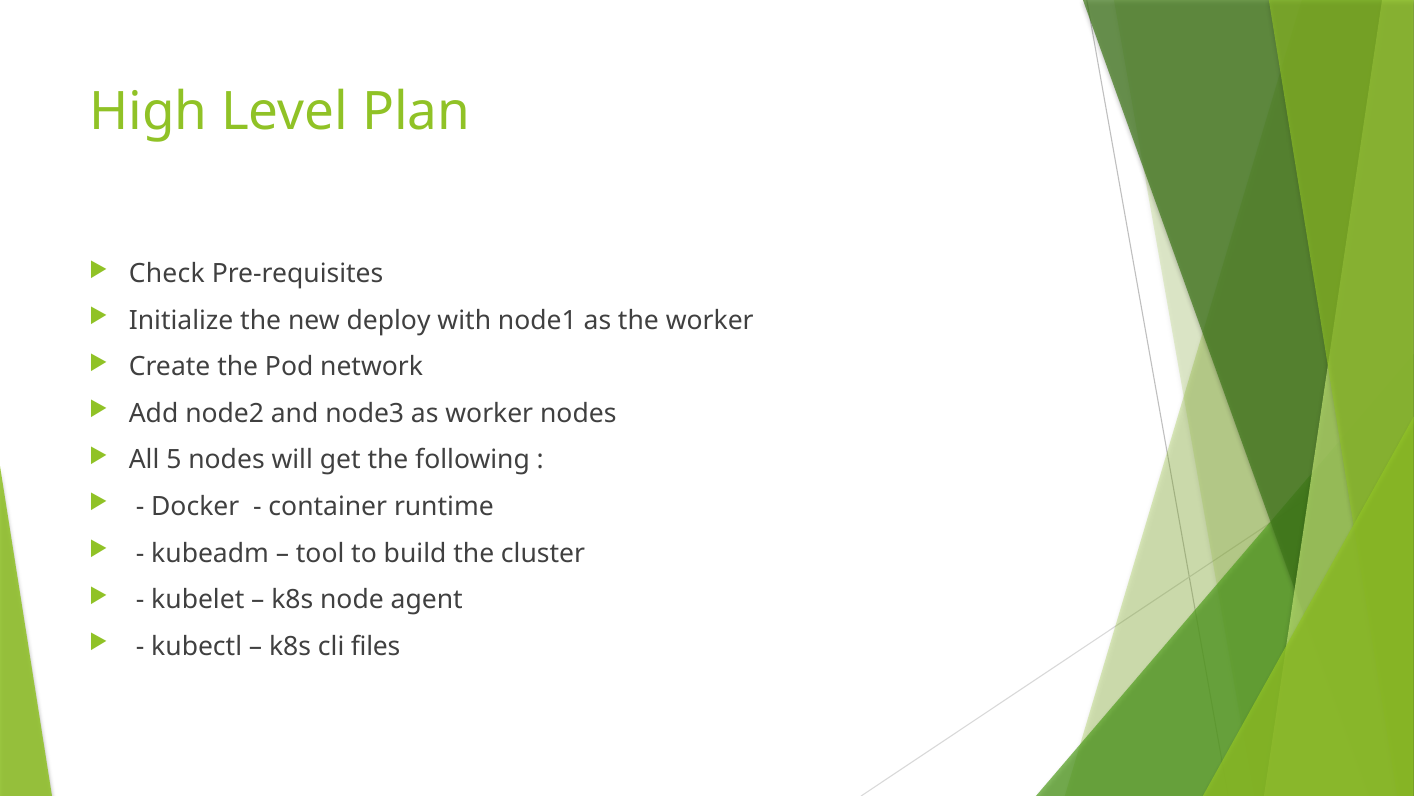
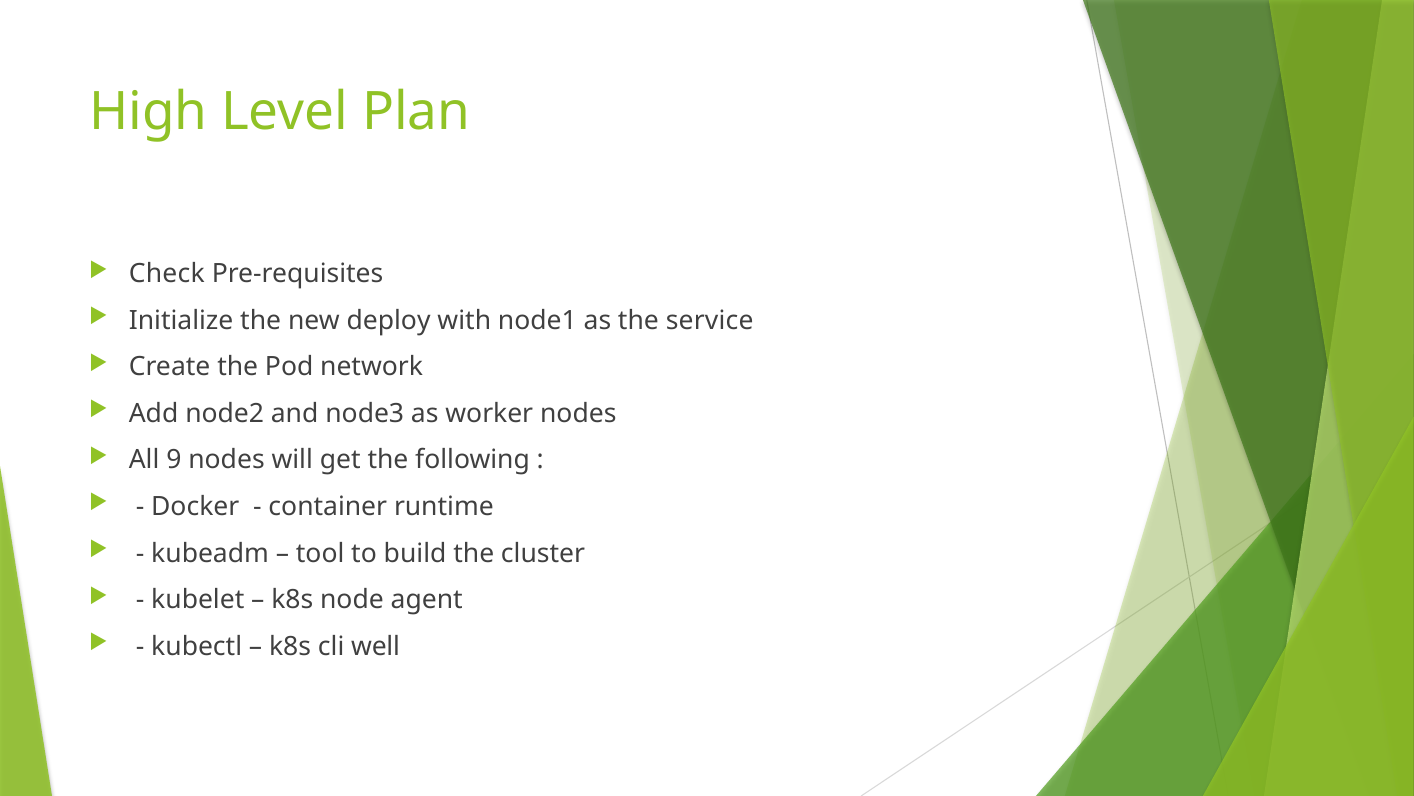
the worker: worker -> service
5: 5 -> 9
files: files -> well
